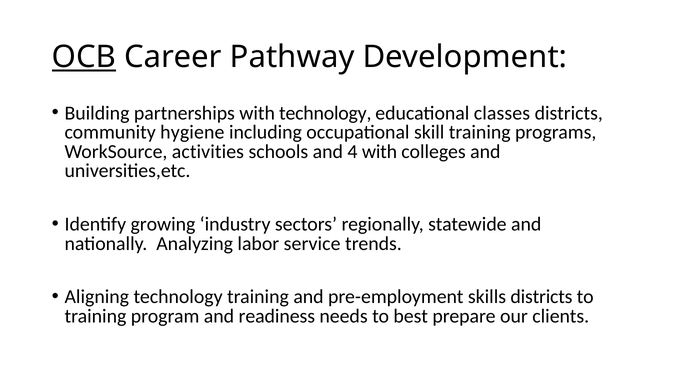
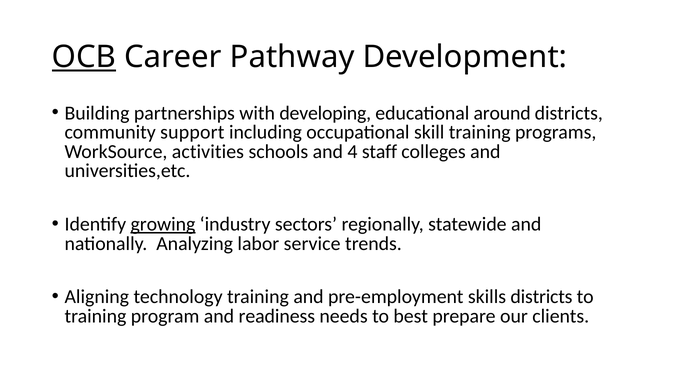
with technology: technology -> developing
classes: classes -> around
hygiene: hygiene -> support
4 with: with -> staff
growing underline: none -> present
